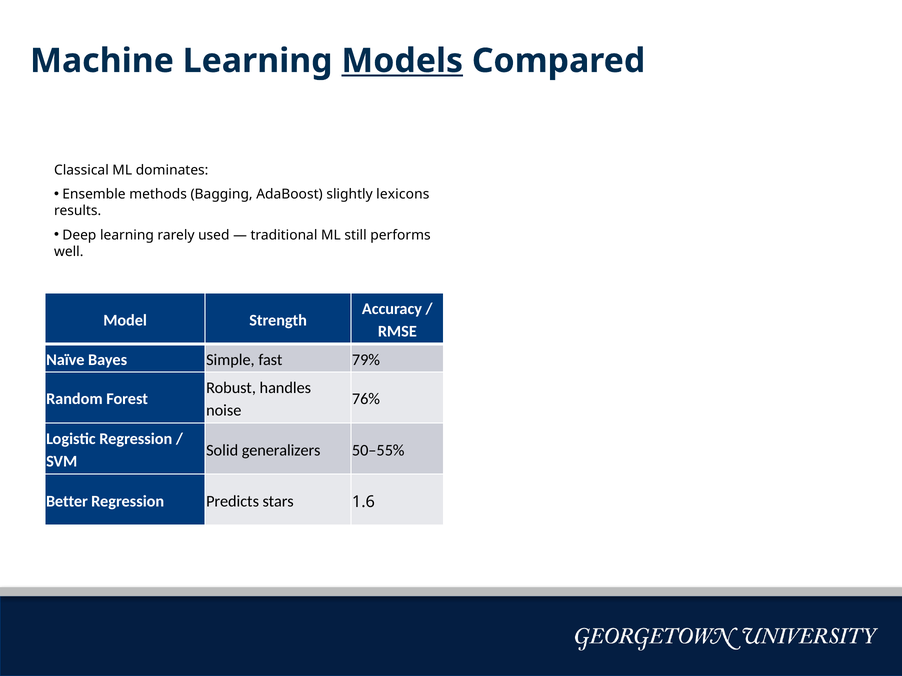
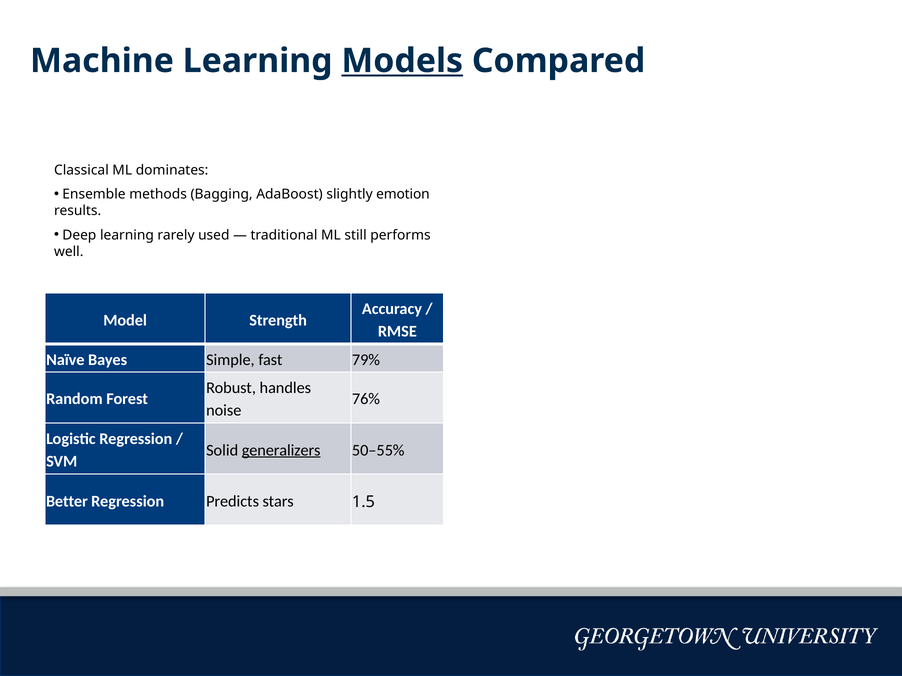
lexicons: lexicons -> emotion
generalizers underline: none -> present
1.6: 1.6 -> 1.5
